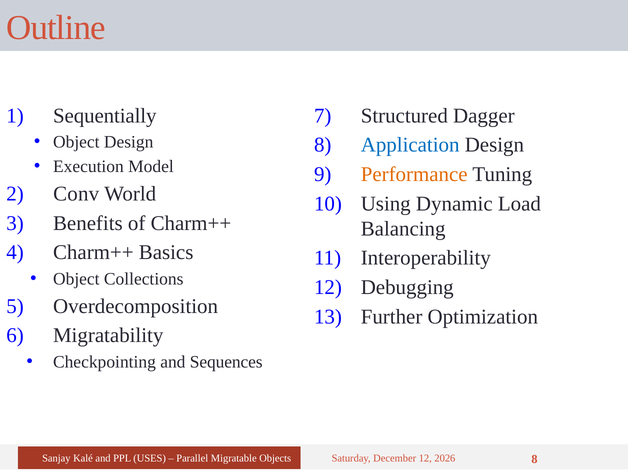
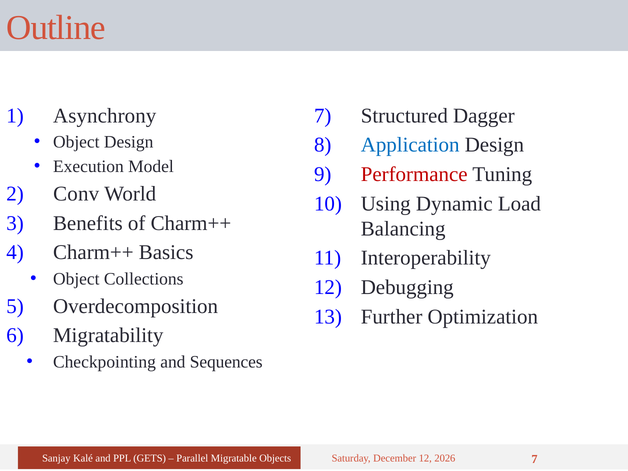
Sequentially: Sequentially -> Asynchrony
Performance colour: orange -> red
USES: USES -> GETS
8 at (534, 459): 8 -> 7
